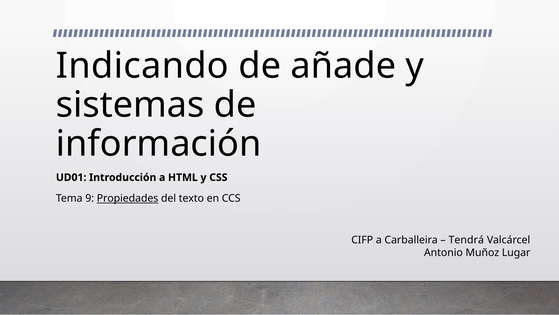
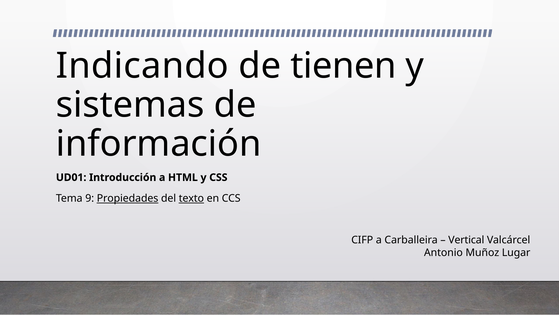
añade: añade -> tienen
texto underline: none -> present
Tendrá: Tendrá -> Vertical
